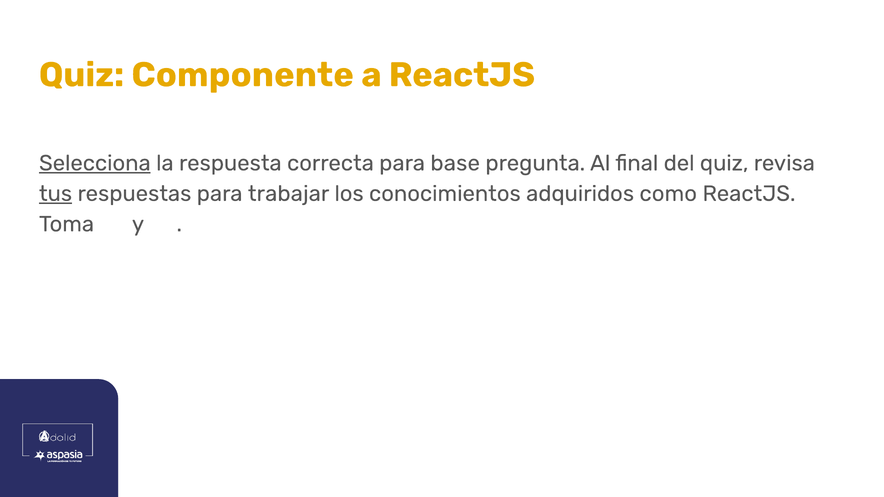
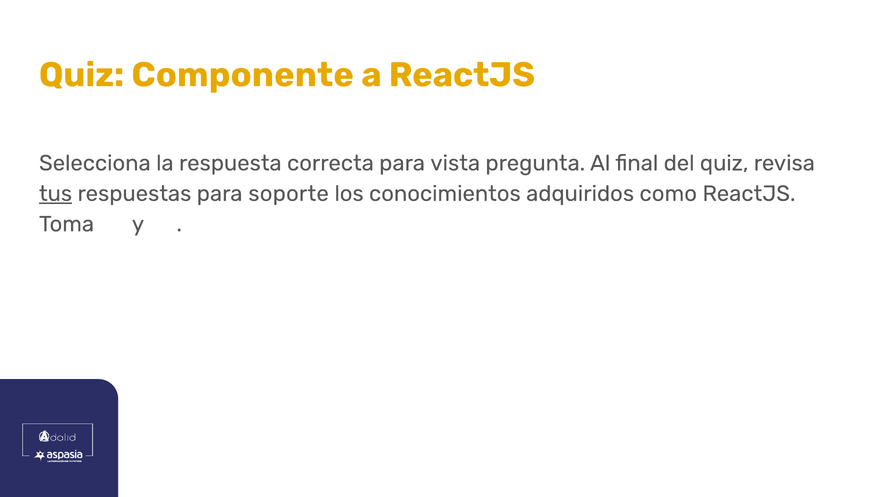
Selecciona underline: present -> none
base: base -> vista
trabajar: trabajar -> soporte
